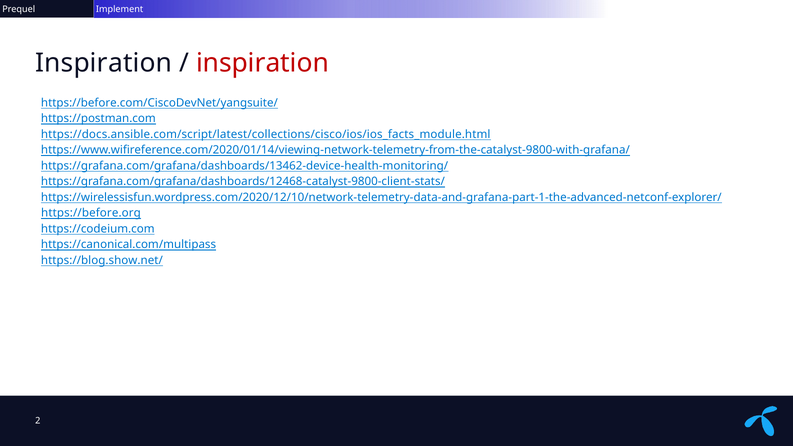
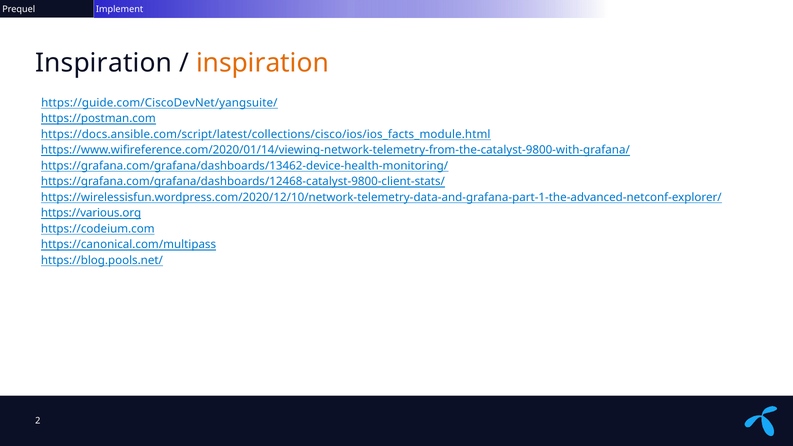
inspiration at (262, 63) colour: red -> orange
https://before.com/CiscoDevNet/yangsuite/: https://before.com/CiscoDevNet/yangsuite/ -> https://guide.com/CiscoDevNet/yangsuite/
https://before.org: https://before.org -> https://various.org
https://blog.show.net/: https://blog.show.net/ -> https://blog.pools.net/
